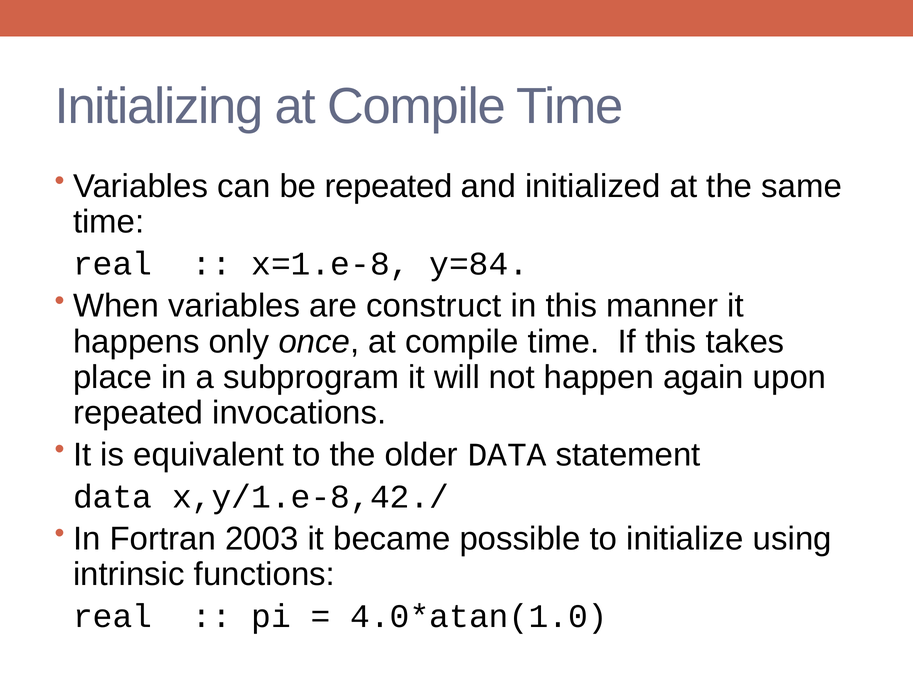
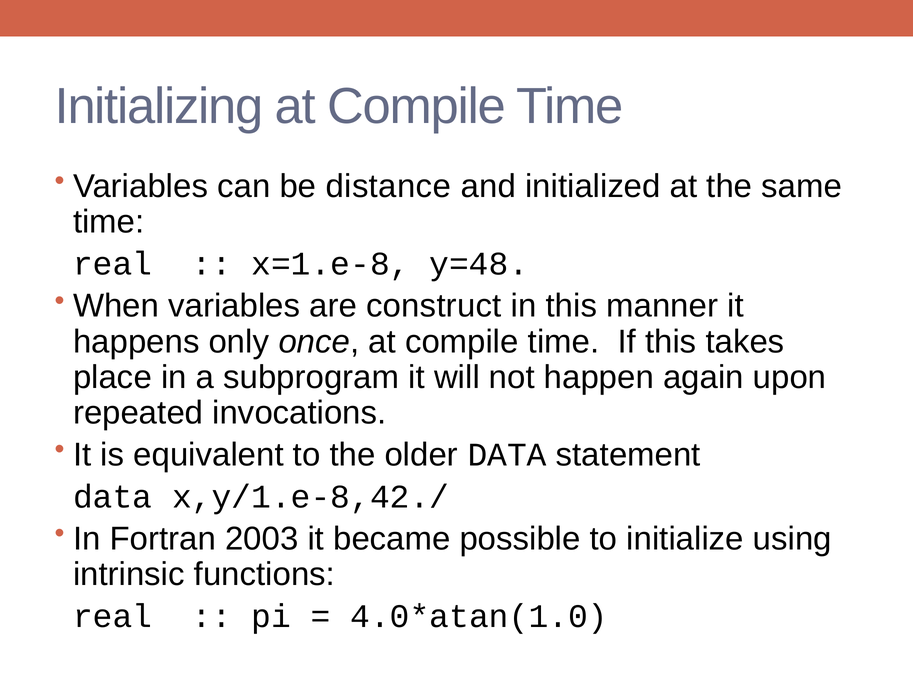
be repeated: repeated -> distance
y=84: y=84 -> y=48
